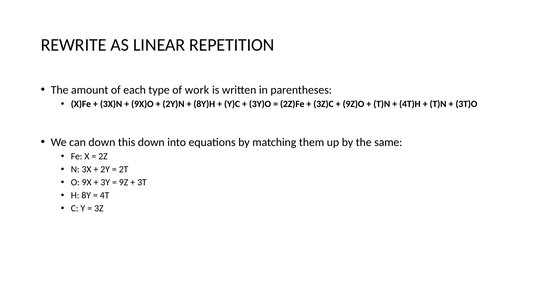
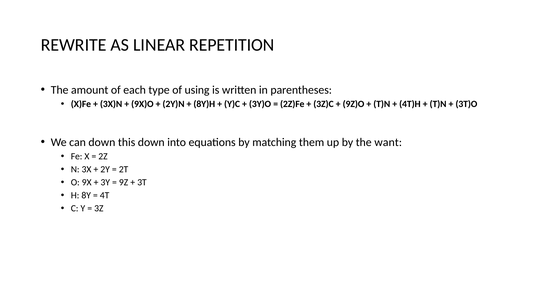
work: work -> using
same: same -> want
